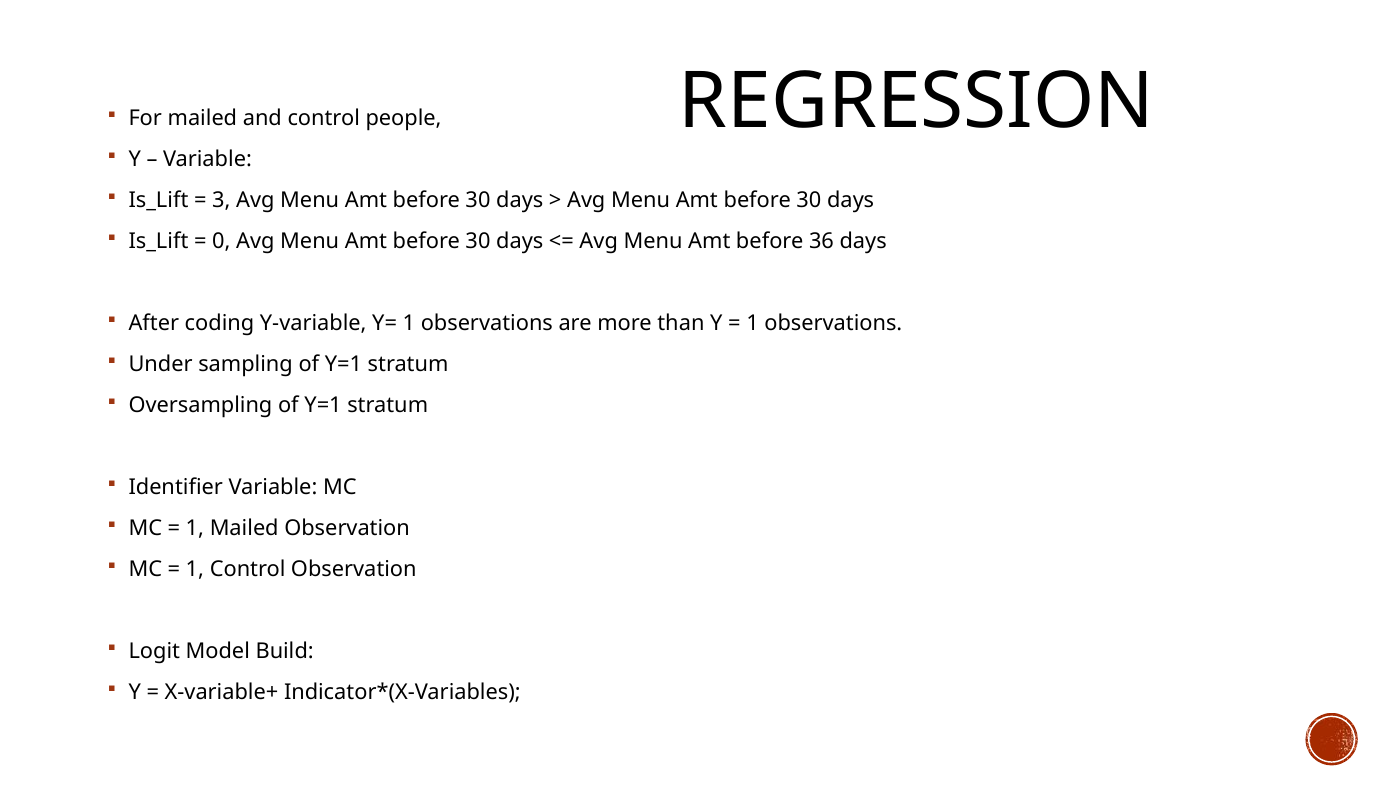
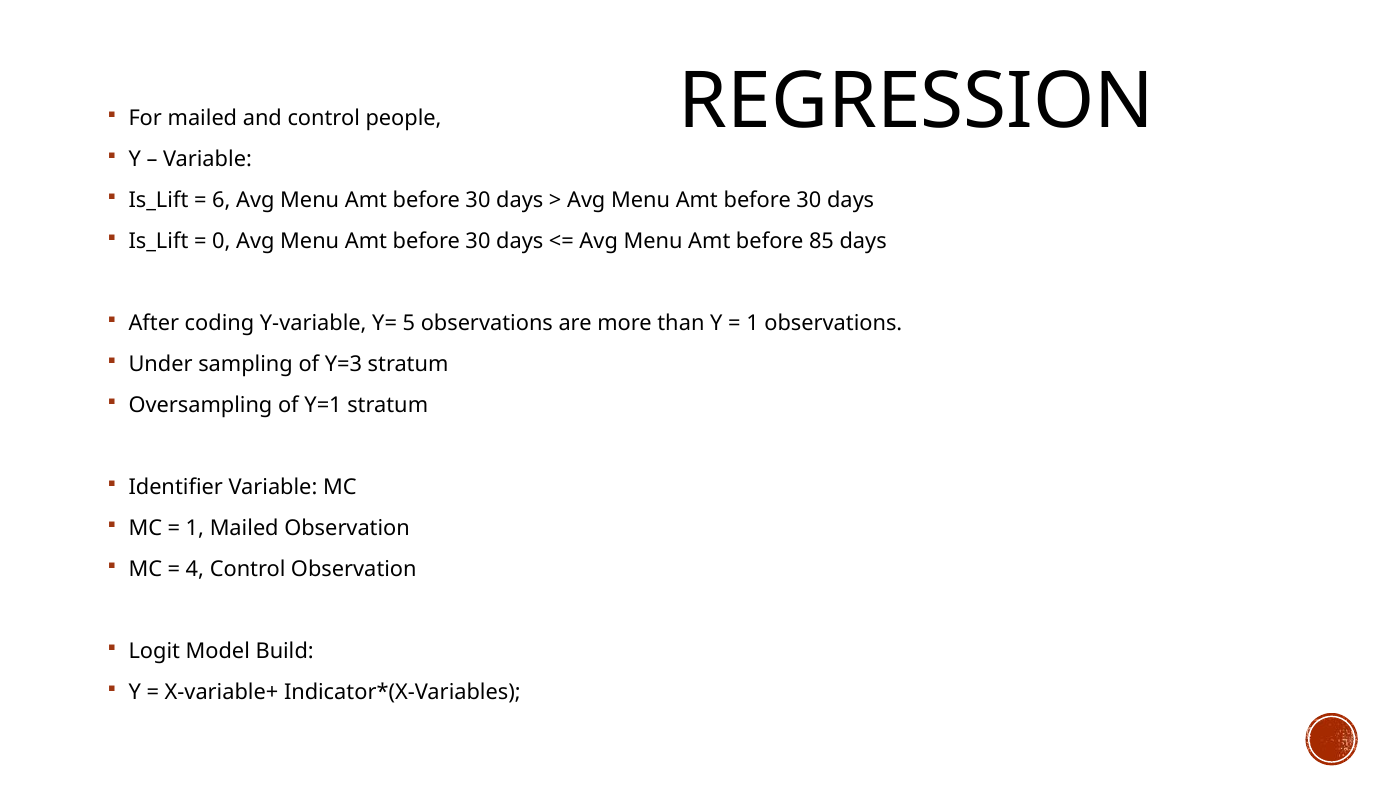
3: 3 -> 6
36: 36 -> 85
Y= 1: 1 -> 5
sampling of Y=1: Y=1 -> Y=3
1 at (195, 570): 1 -> 4
